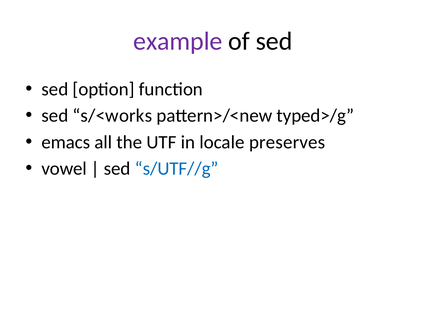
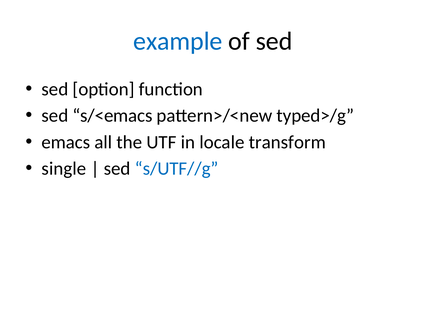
example colour: purple -> blue
s/<works: s/<works -> s/<emacs
preserves: preserves -> transform
vowel: vowel -> single
